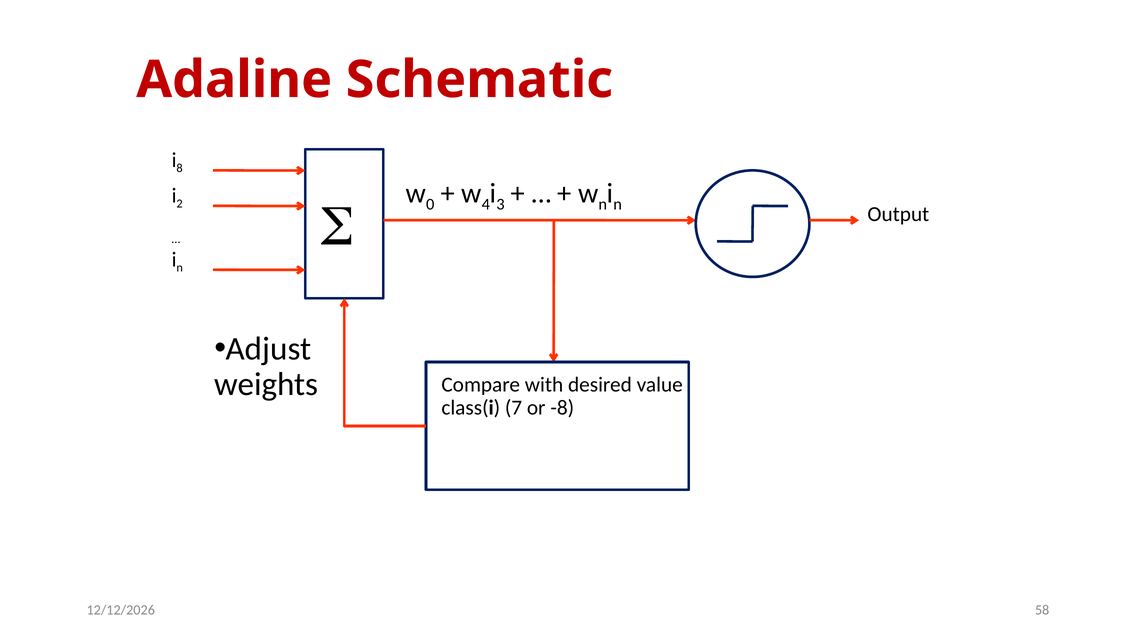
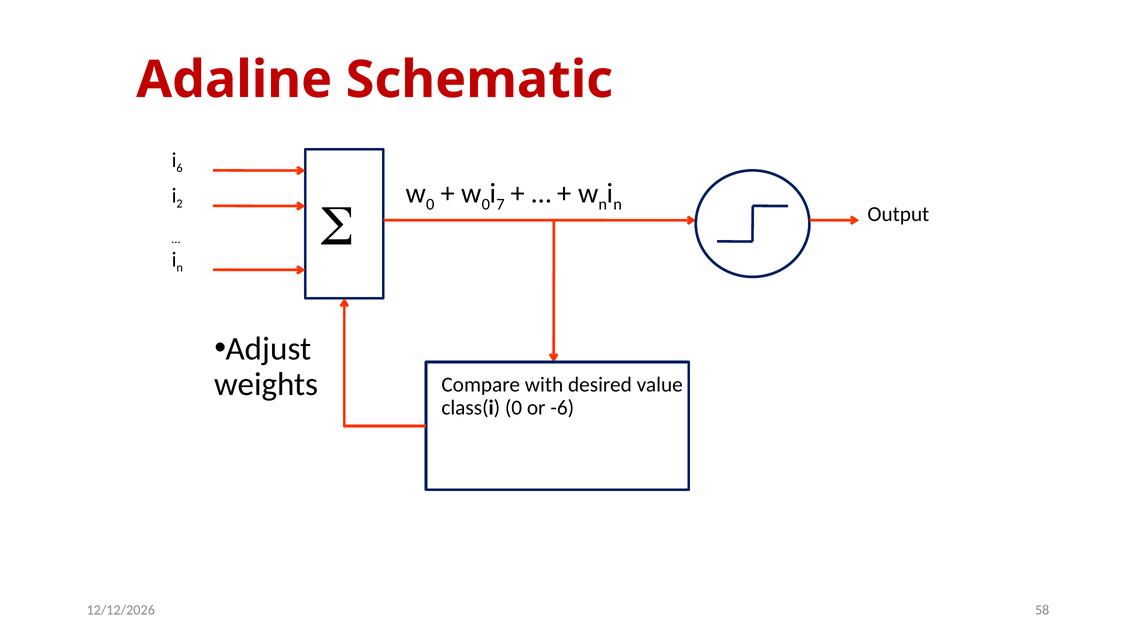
8: 8 -> 6
4 at (486, 204): 4 -> 0
3: 3 -> 7
class(i 7: 7 -> 0
-8: -8 -> -6
